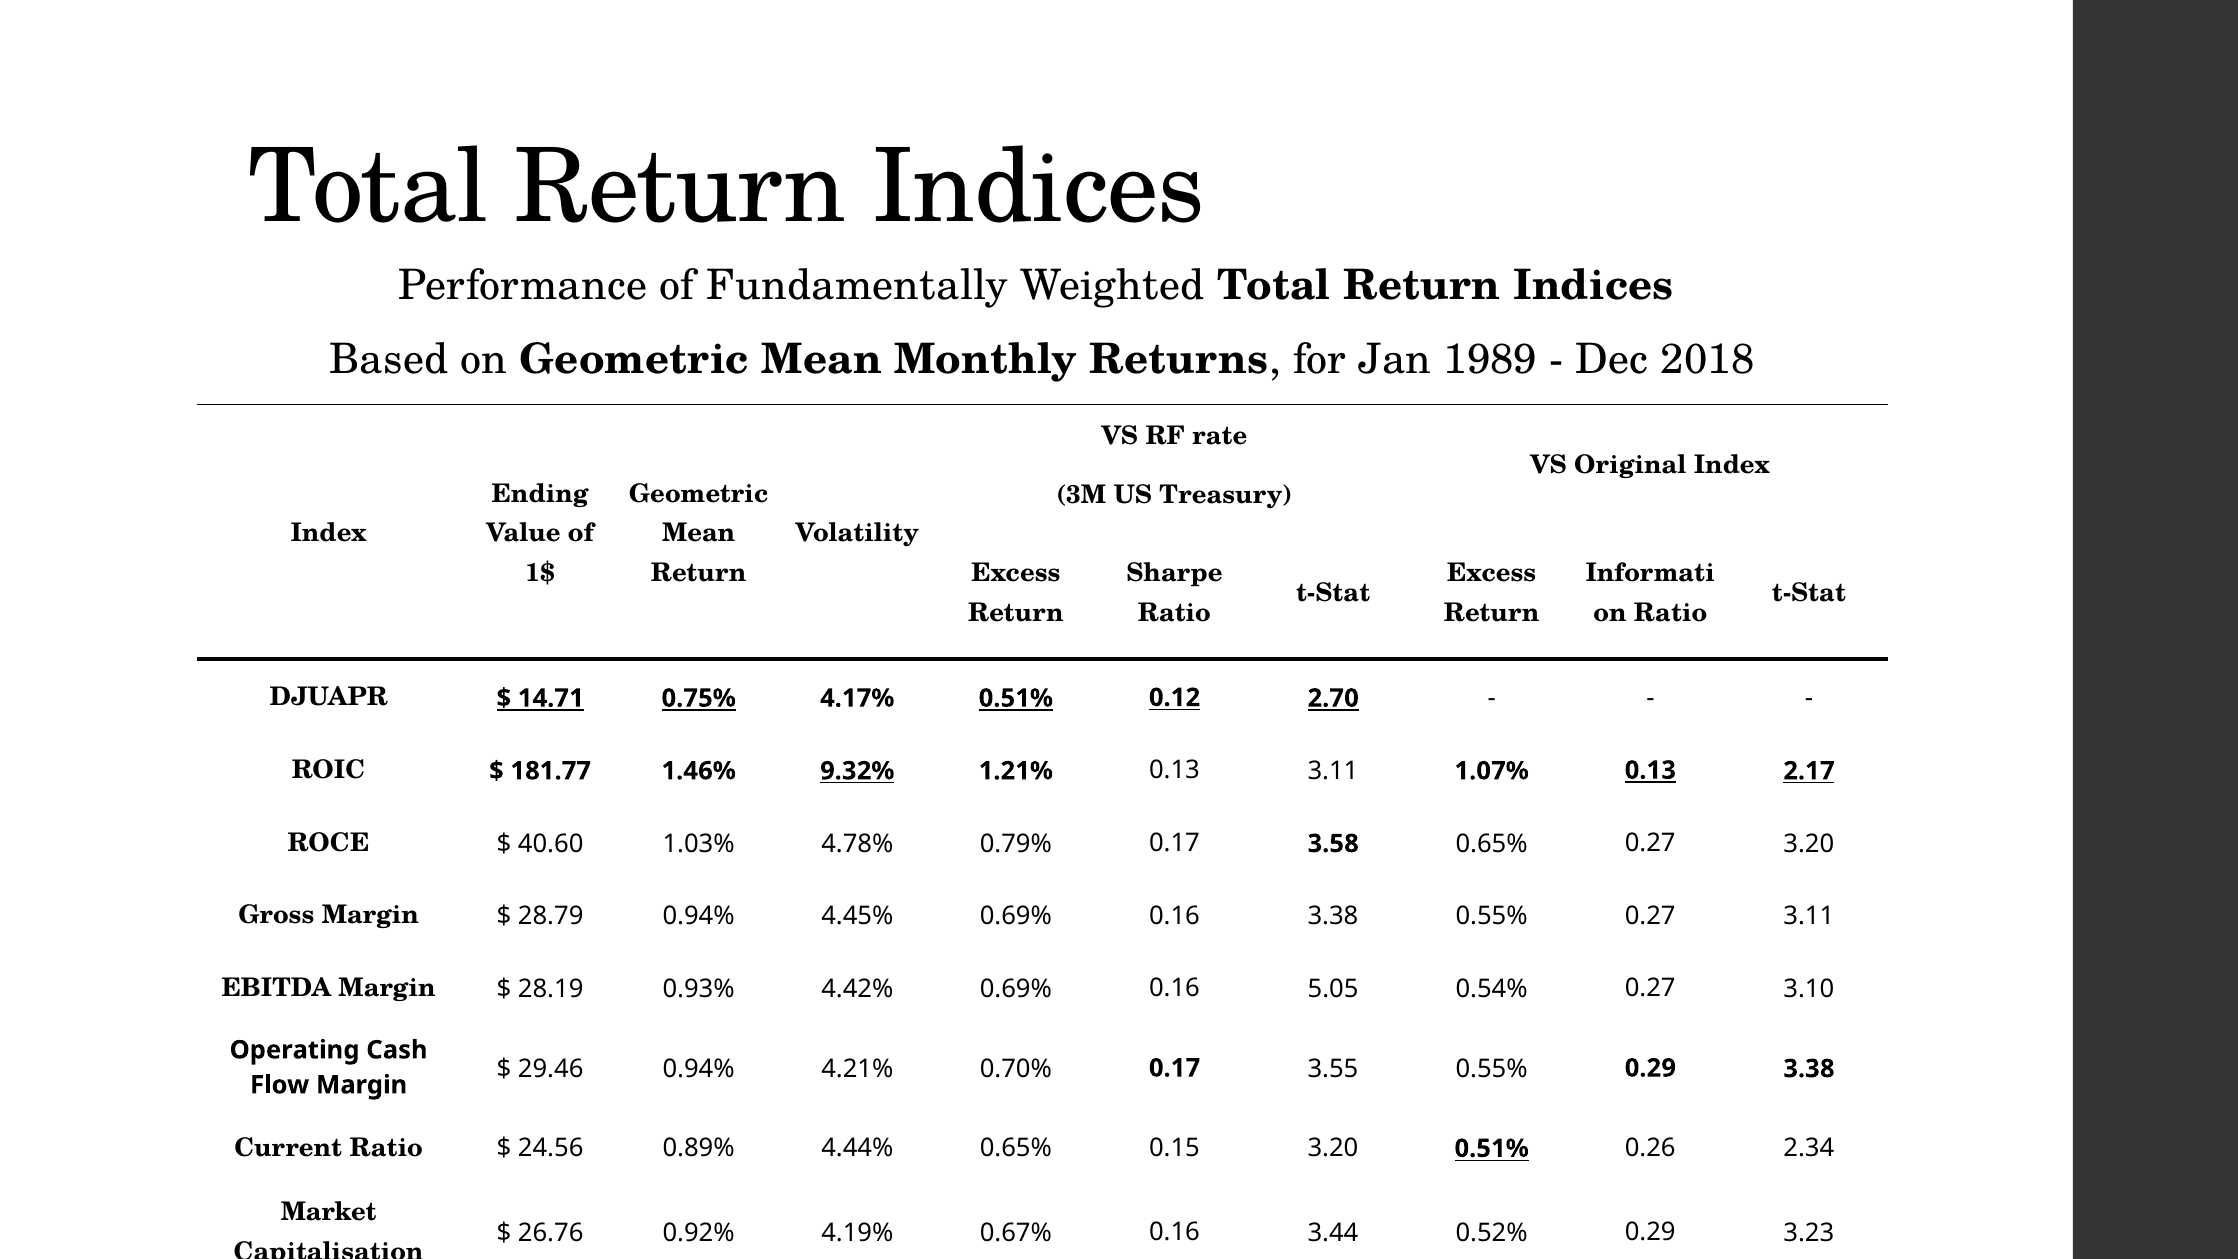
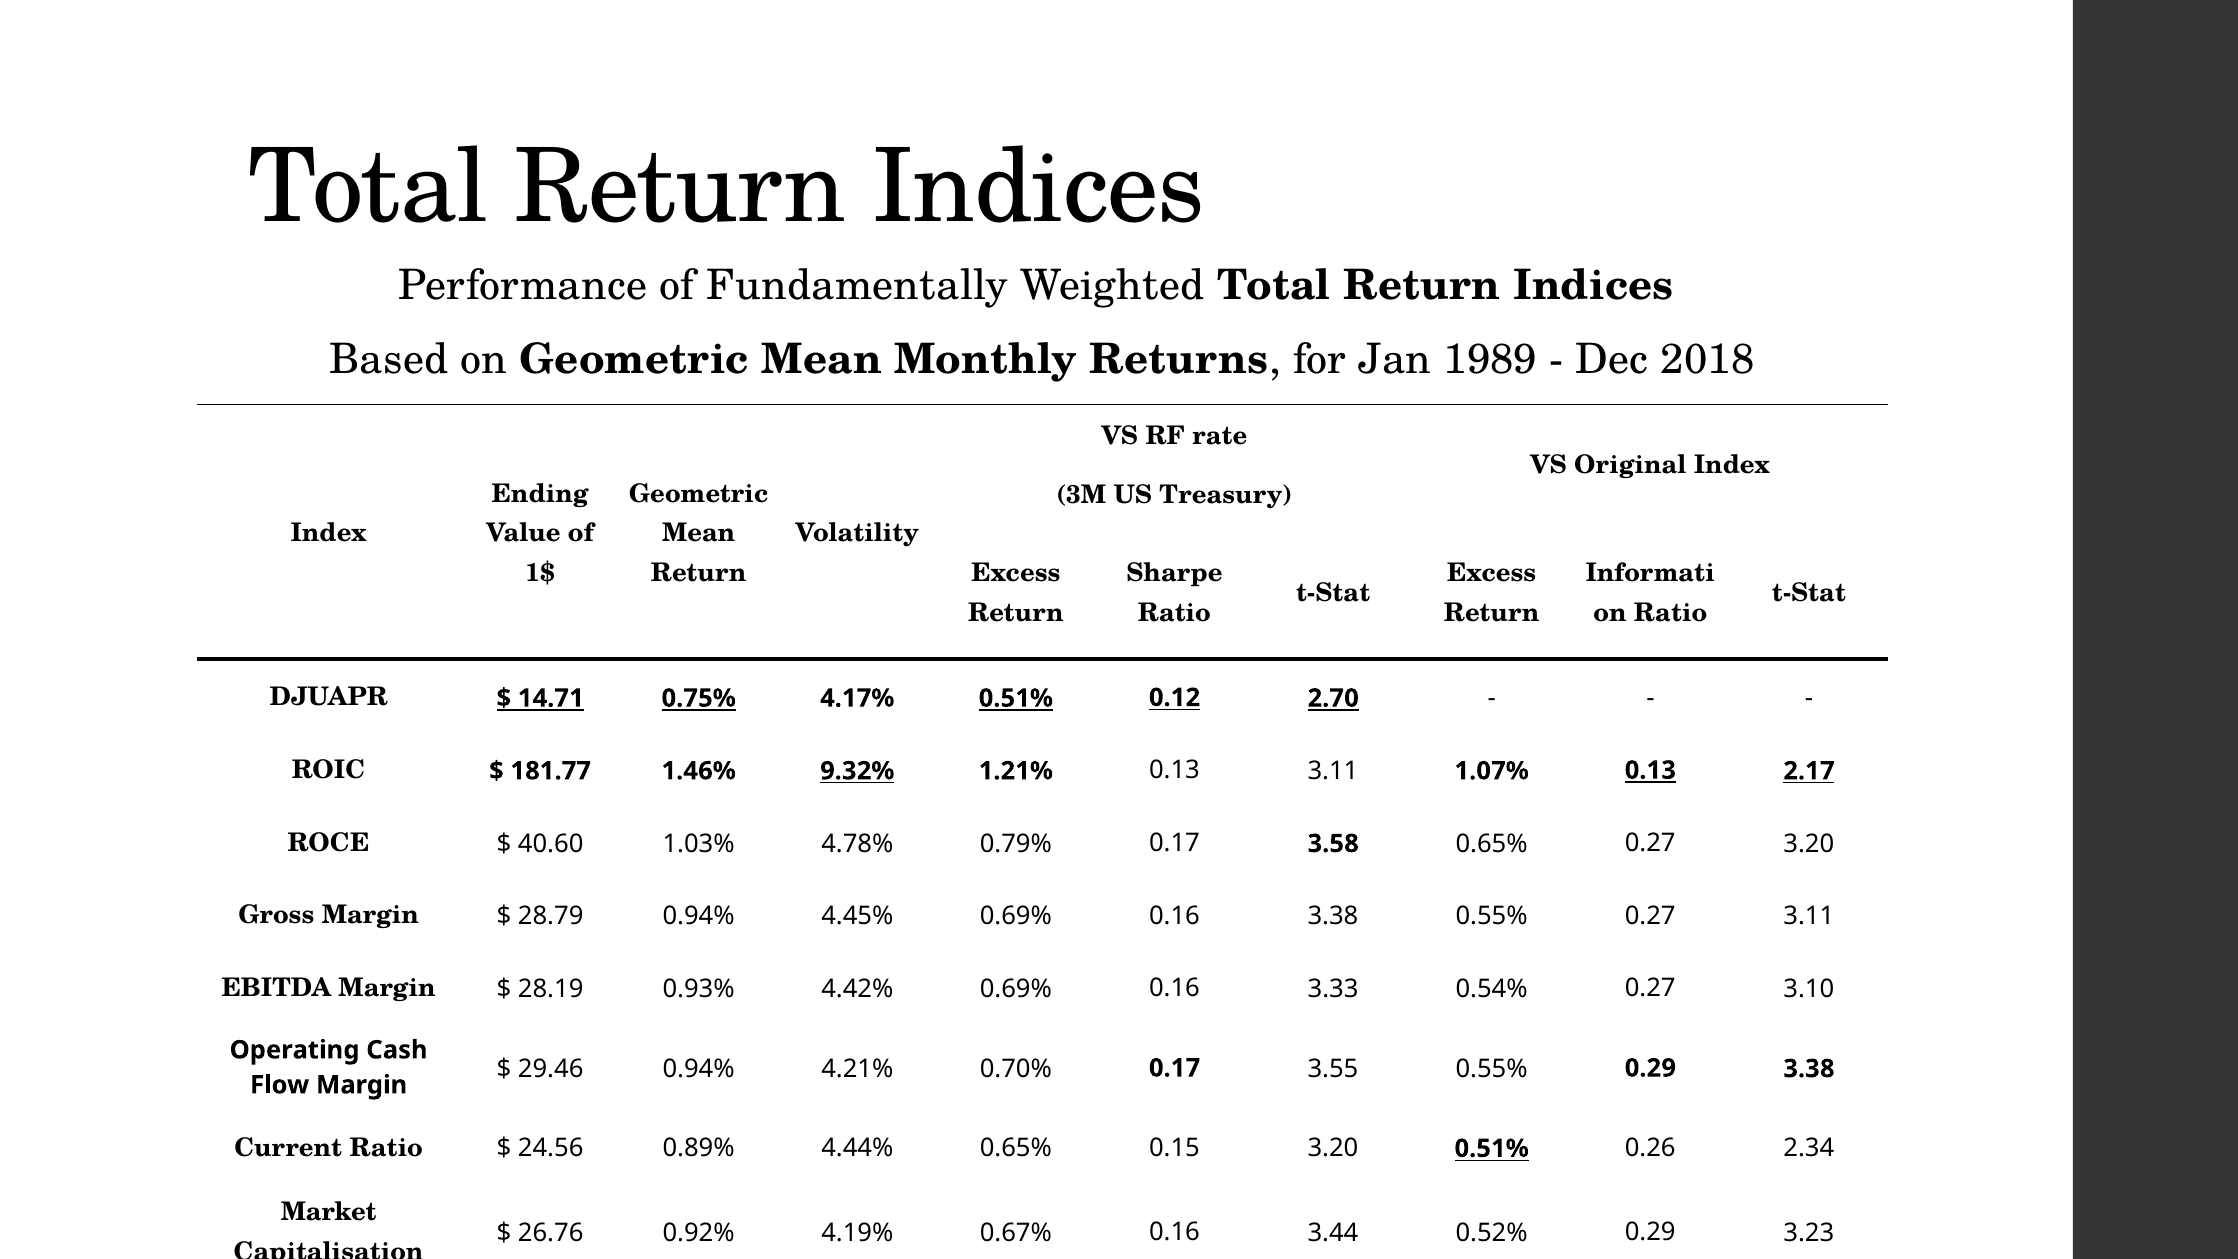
5.05: 5.05 -> 3.33
